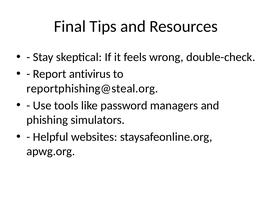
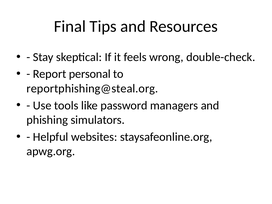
antivirus: antivirus -> personal
